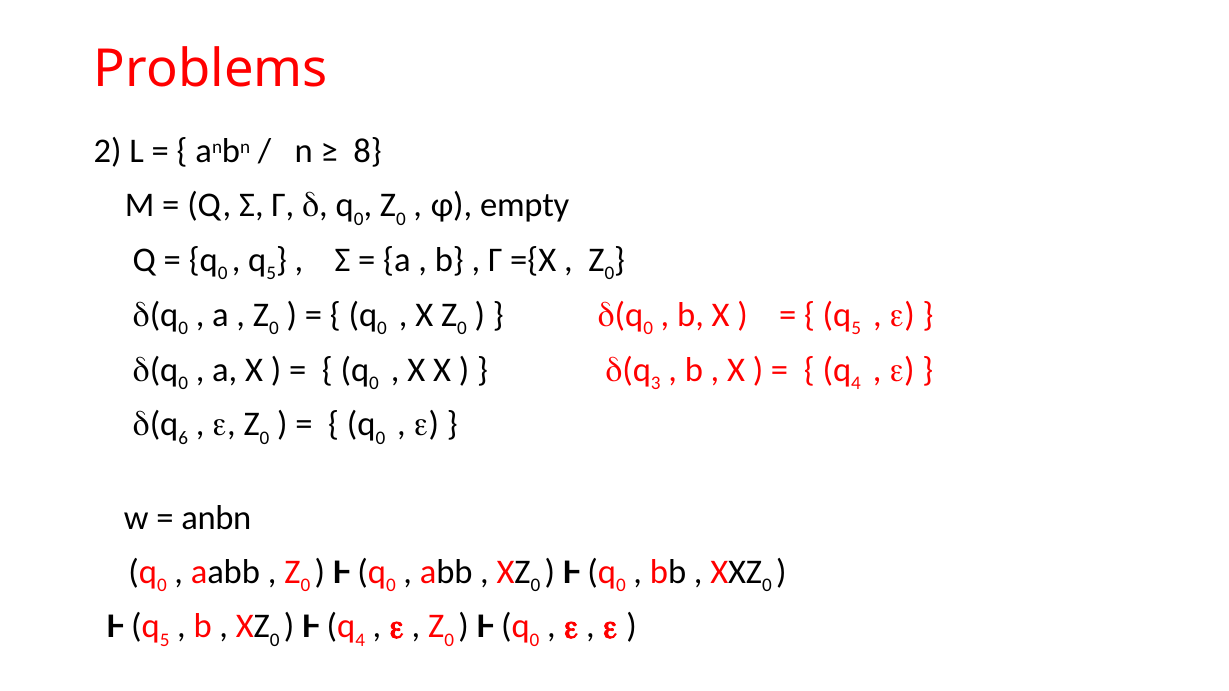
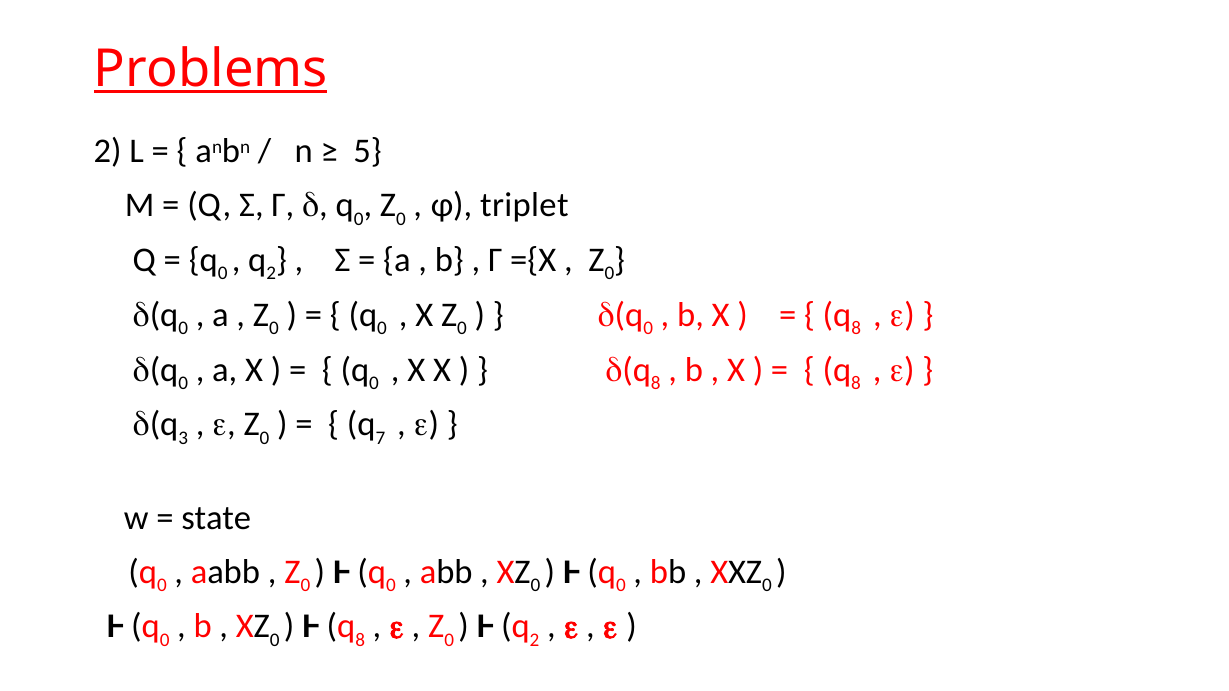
Problems underline: none -> present
8: 8 -> 5
empty: empty -> triplet
5 at (271, 274): 5 -> 2
5 at (856, 328): 5 -> 8
3 at (656, 383): 3 -> 8
4 at (856, 383): 4 -> 8
6: 6 -> 3
0 at (380, 438): 0 -> 7
anbn at (216, 518): anbn -> state
5 at (165, 640): 5 -> 0
Ⱶ q 4: 4 -> 8
0 at (535, 640): 0 -> 2
